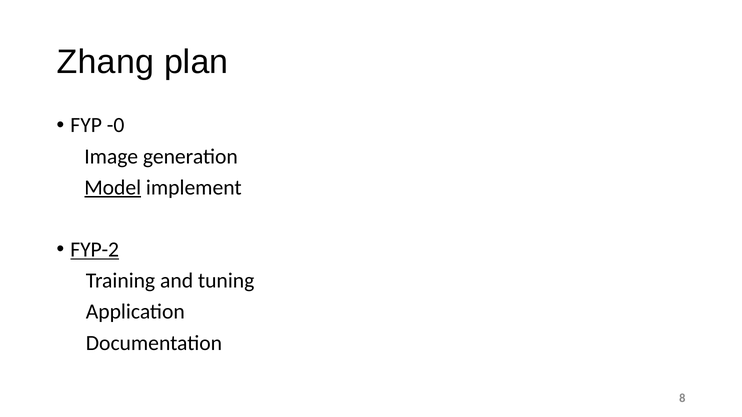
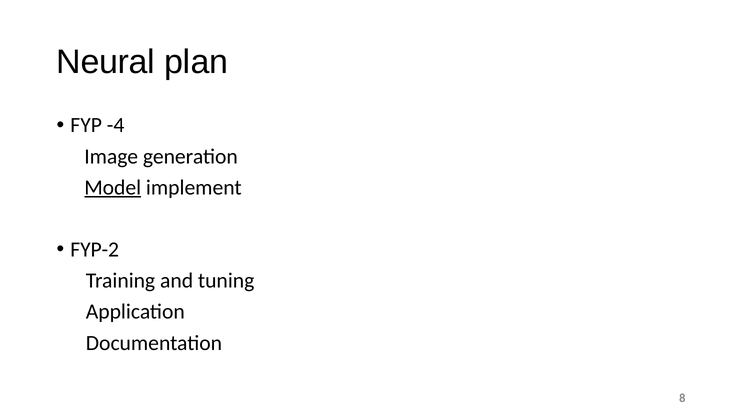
Zhang: Zhang -> Neural
-0: -0 -> -4
FYP-2 underline: present -> none
